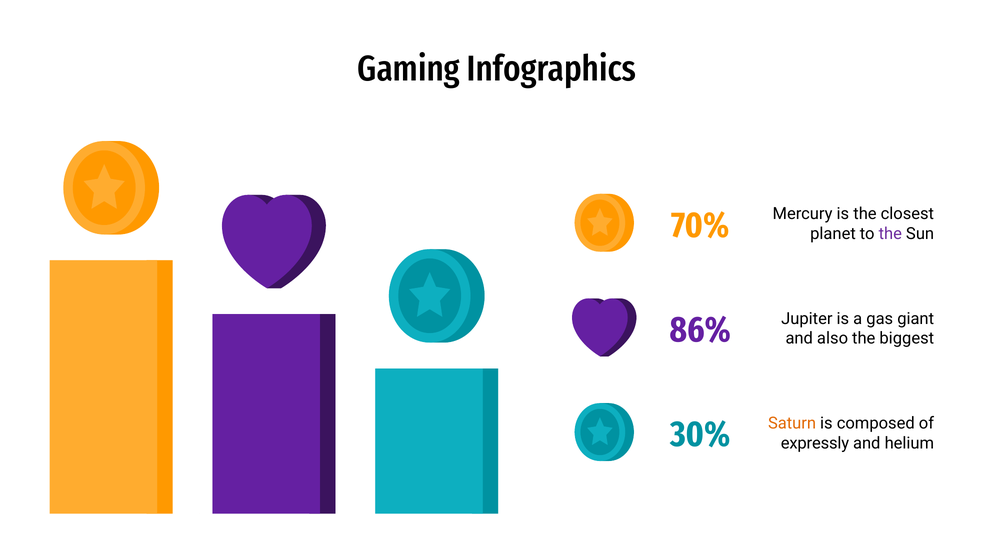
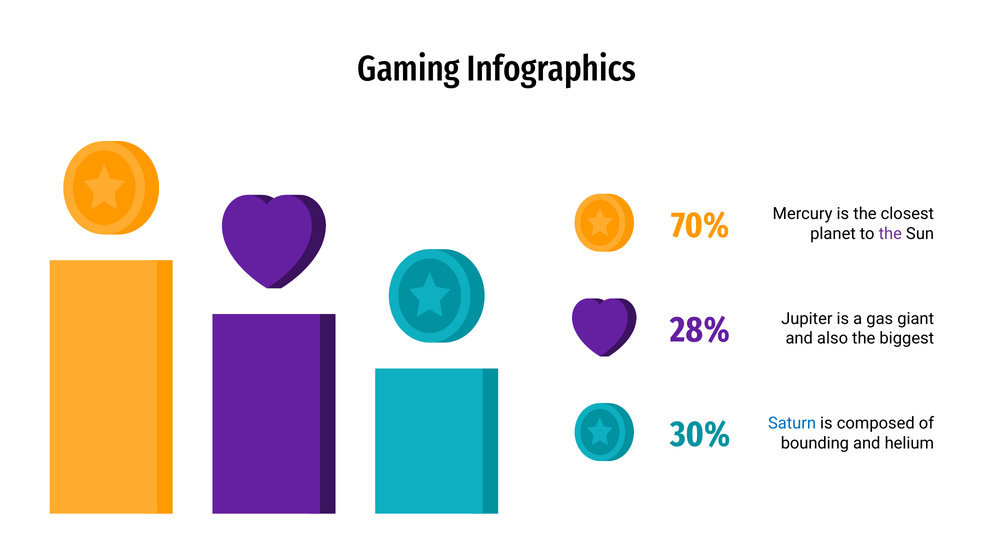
86%: 86% -> 28%
Saturn colour: orange -> blue
expressly: expressly -> bounding
